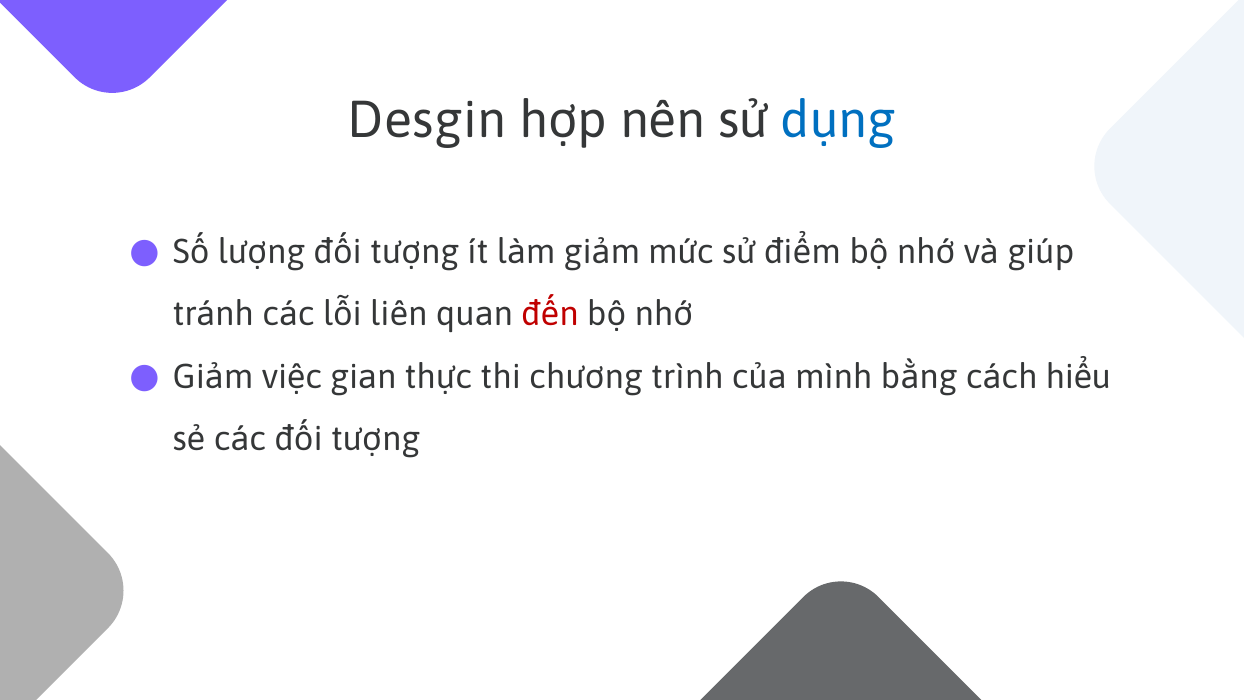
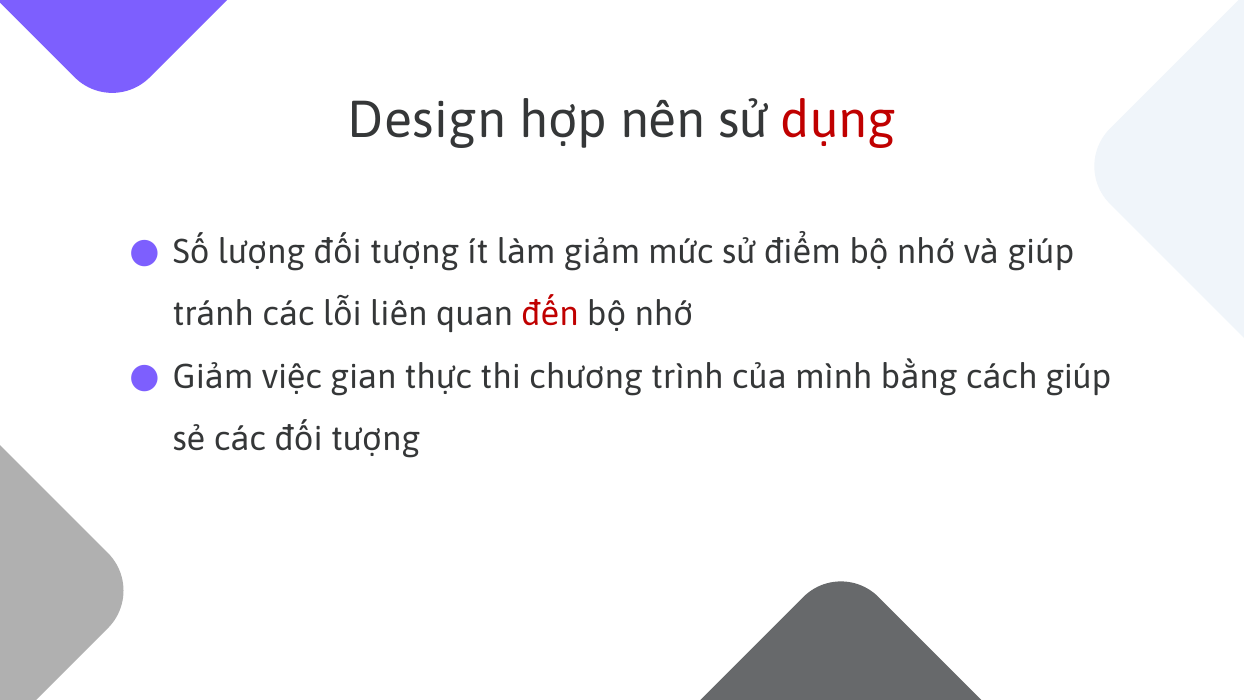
Desgin: Desgin -> Design
dụng colour: blue -> red
cách hiểu: hiểu -> giúp
